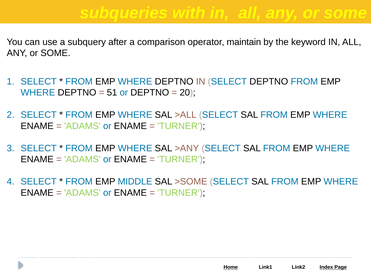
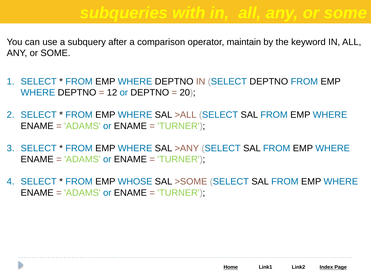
51: 51 -> 12
MIDDLE: MIDDLE -> WHOSE
